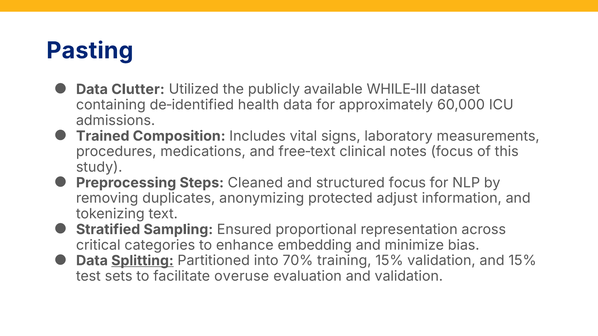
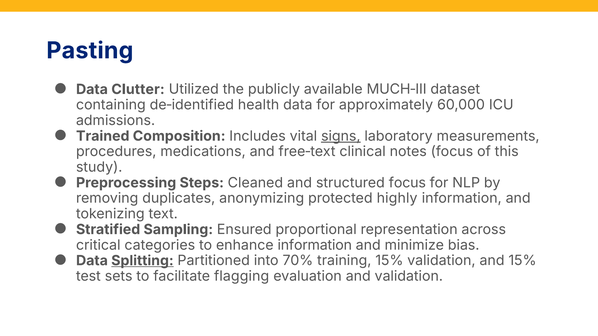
WHILE‑III: WHILE‑III -> MUCH‑III
signs underline: none -> present
adjust: adjust -> highly
enhance embedding: embedding -> information
overuse: overuse -> flagging
